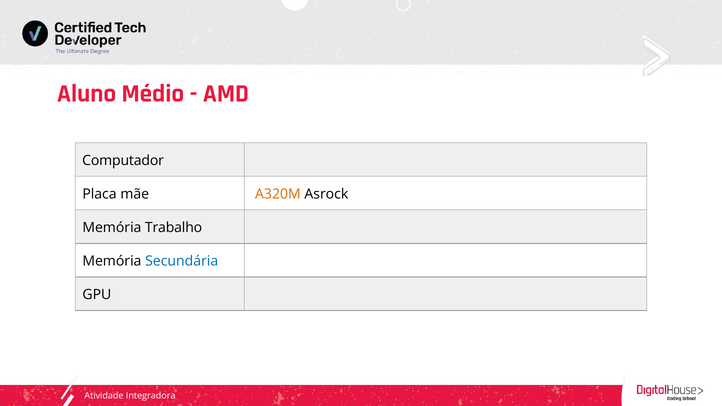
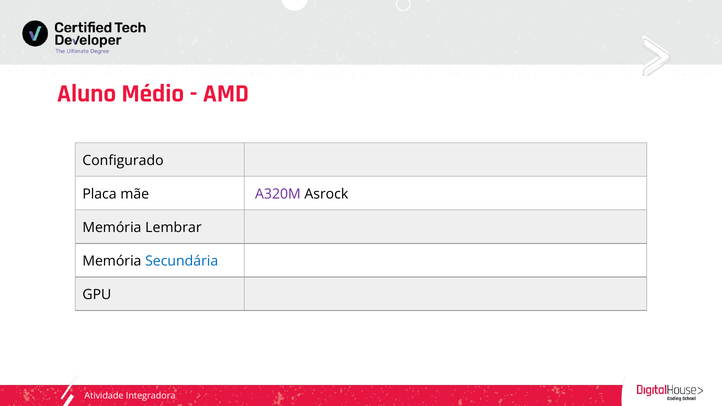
Computador: Computador -> Configurado
A320M colour: orange -> purple
Trabalho: Trabalho -> Lembrar
